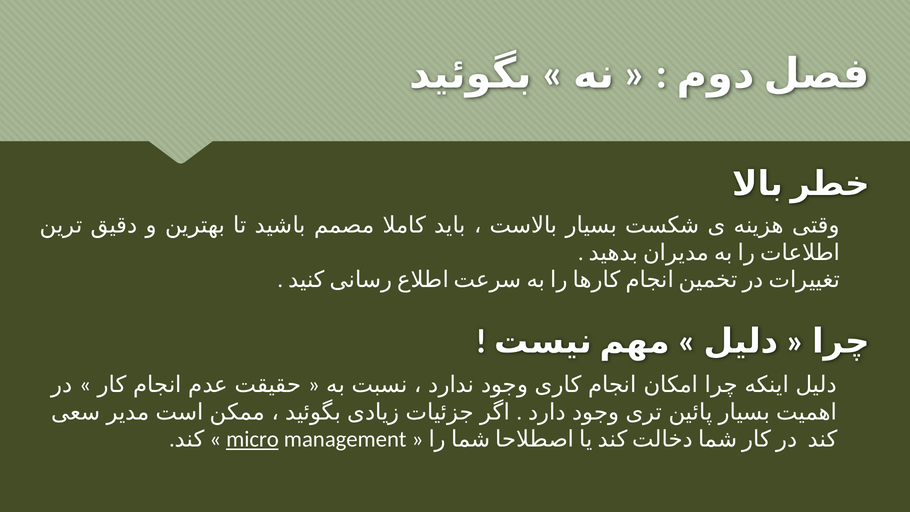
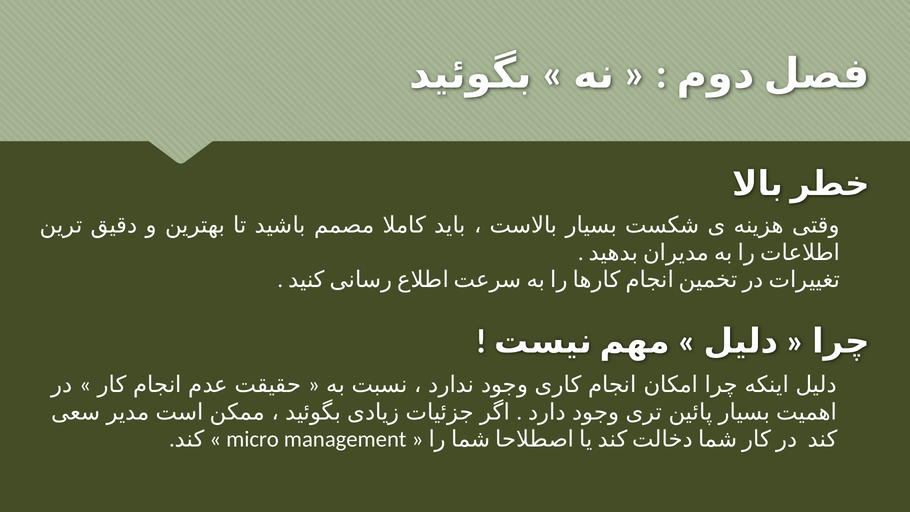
micro underline: present -> none
